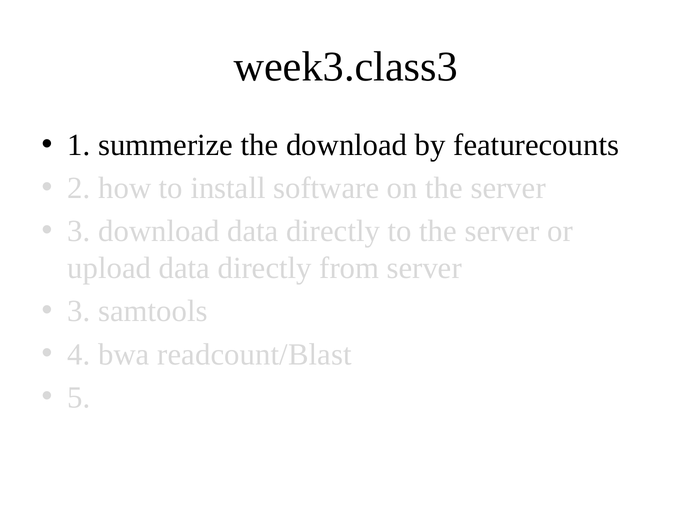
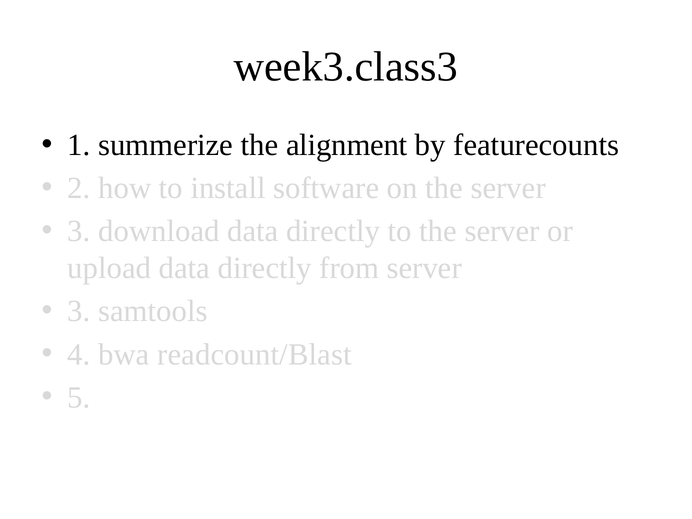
the download: download -> alignment
